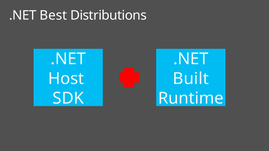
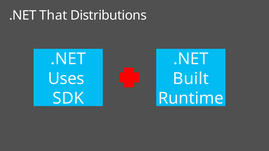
Best: Best -> That
Host: Host -> Uses
